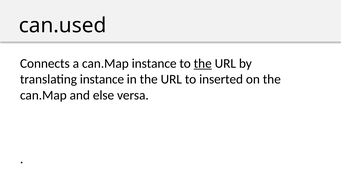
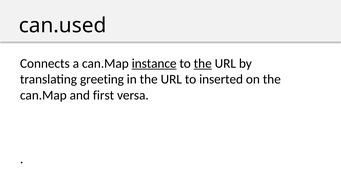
instance at (154, 63) underline: none -> present
translating instance: instance -> greeting
else: else -> first
